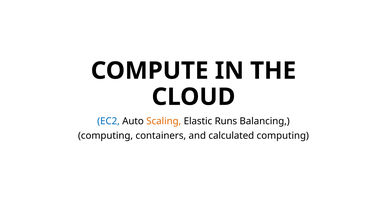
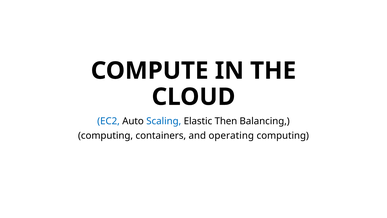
Scaling colour: orange -> blue
Runs: Runs -> Then
calculated: calculated -> operating
